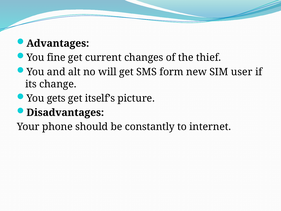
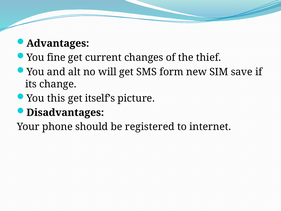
user: user -> save
gets: gets -> this
constantly: constantly -> registered
